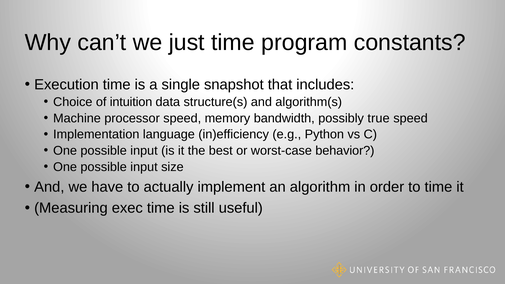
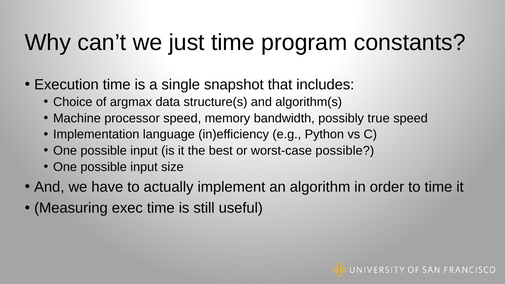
intuition: intuition -> argmax
worst-case behavior: behavior -> possible
